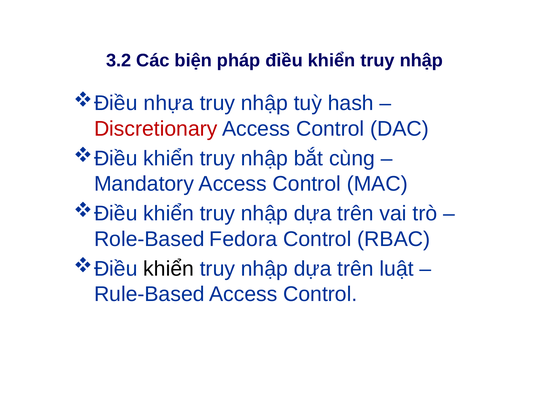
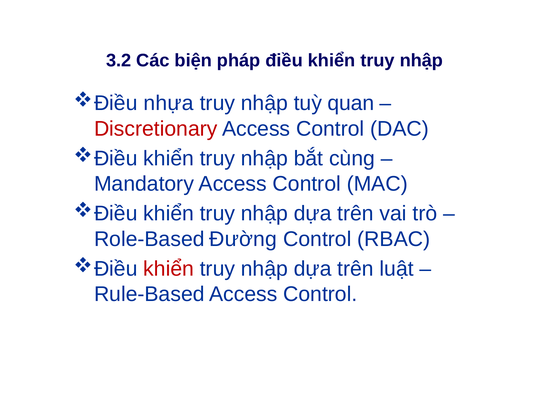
hash: hash -> quan
Fedora: Fedora -> Đường
khiển at (169, 269) colour: black -> red
